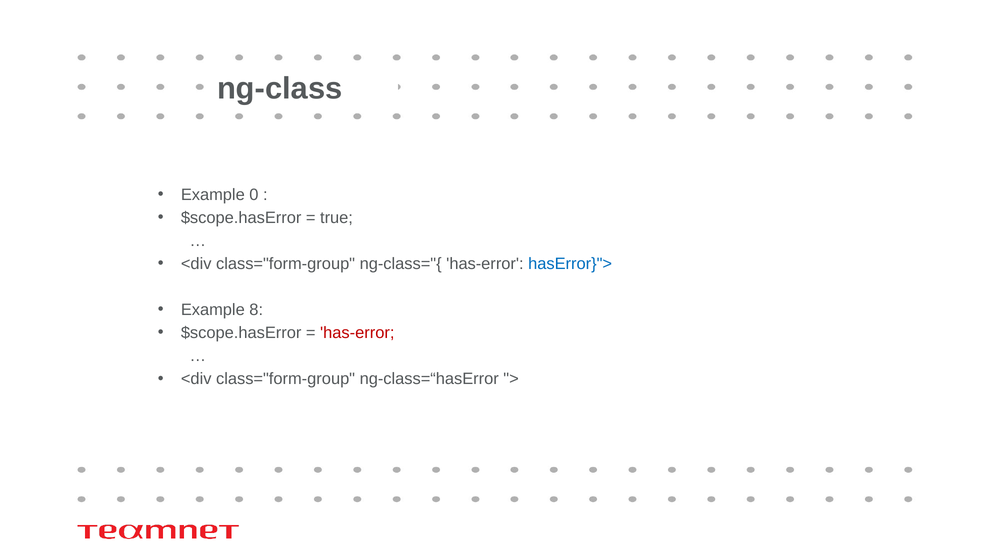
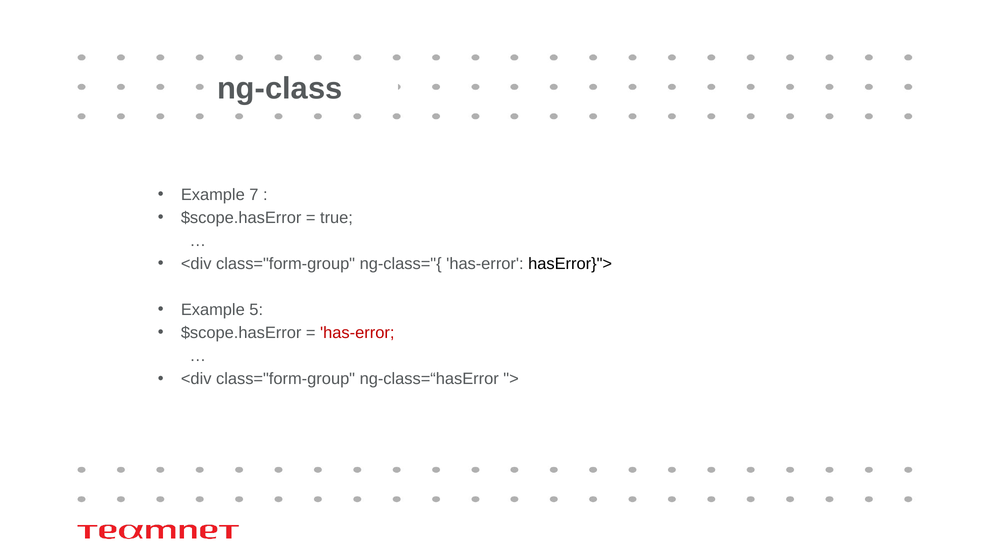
0: 0 -> 7
hasError}"> colour: blue -> black
8: 8 -> 5
